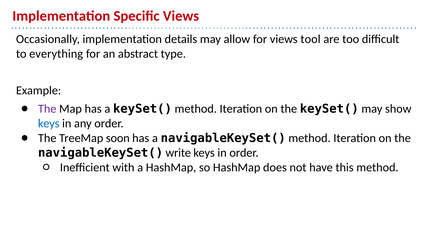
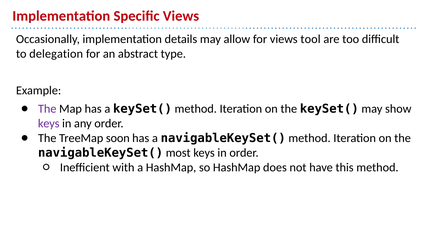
everything: everything -> delegation
keys at (49, 123) colour: blue -> purple
write: write -> most
